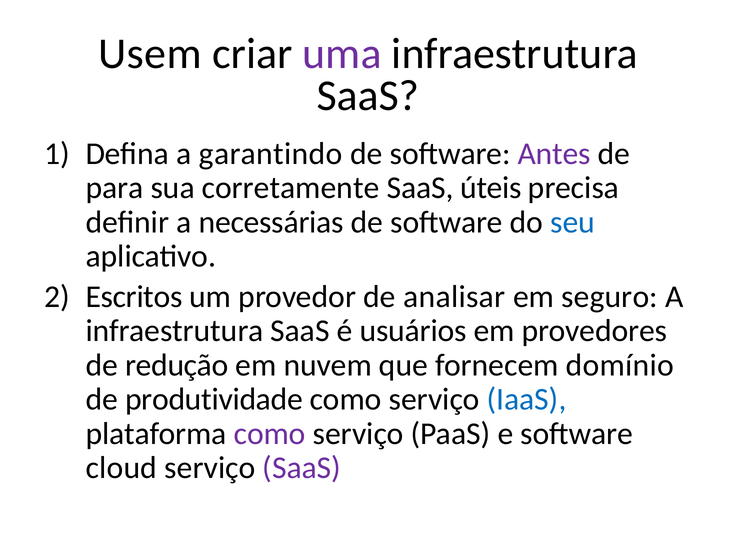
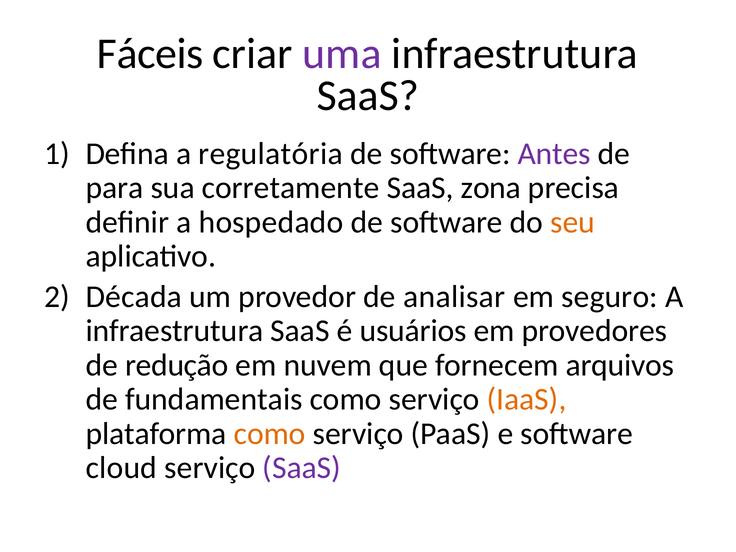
Usem: Usem -> Fáceis
garantindo: garantindo -> regulatória
úteis: úteis -> zona
necessárias: necessárias -> hospedado
seu colour: blue -> orange
Escritos: Escritos -> Década
domínio: domínio -> arquivos
produtividade: produtividade -> fundamentais
IaaS colour: blue -> orange
como at (270, 434) colour: purple -> orange
